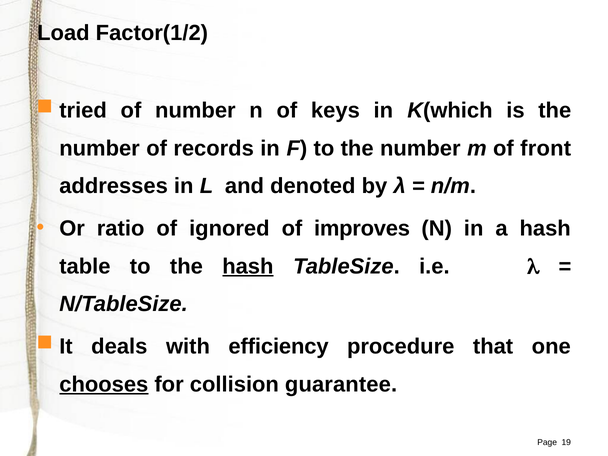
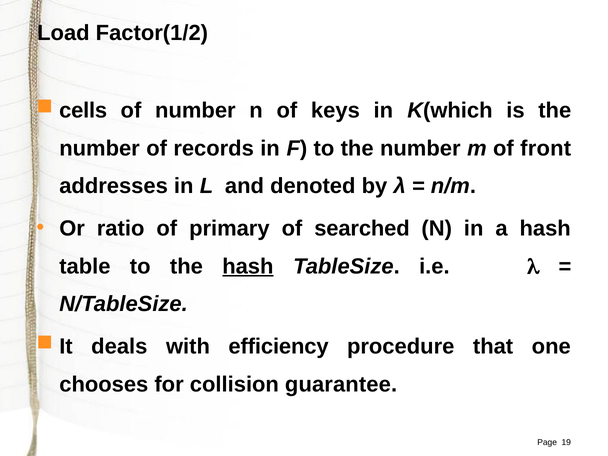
tried: tried -> cells
ignored: ignored -> primary
improves: improves -> searched
chooses underline: present -> none
